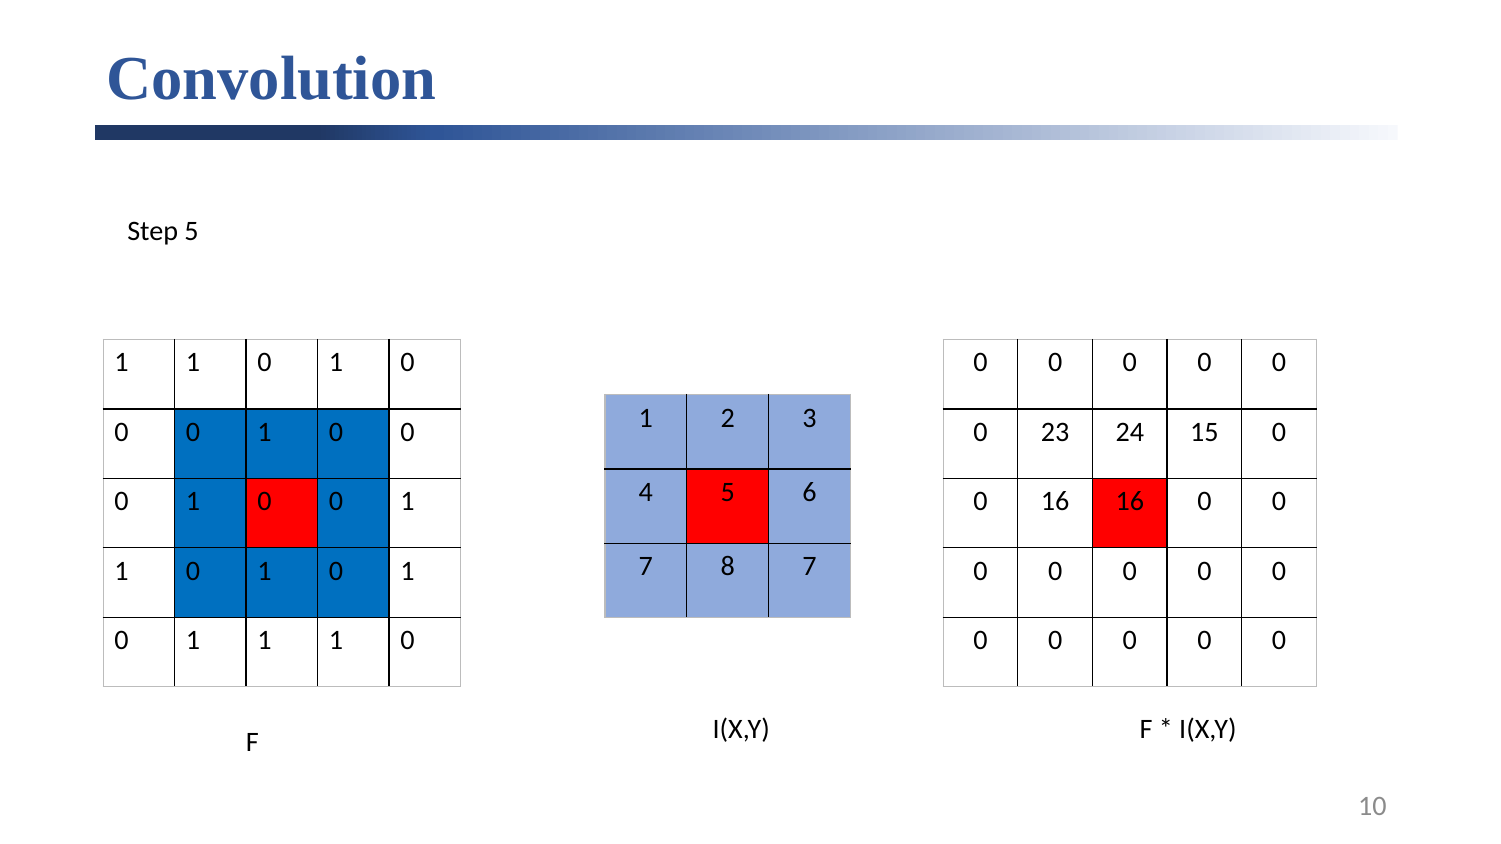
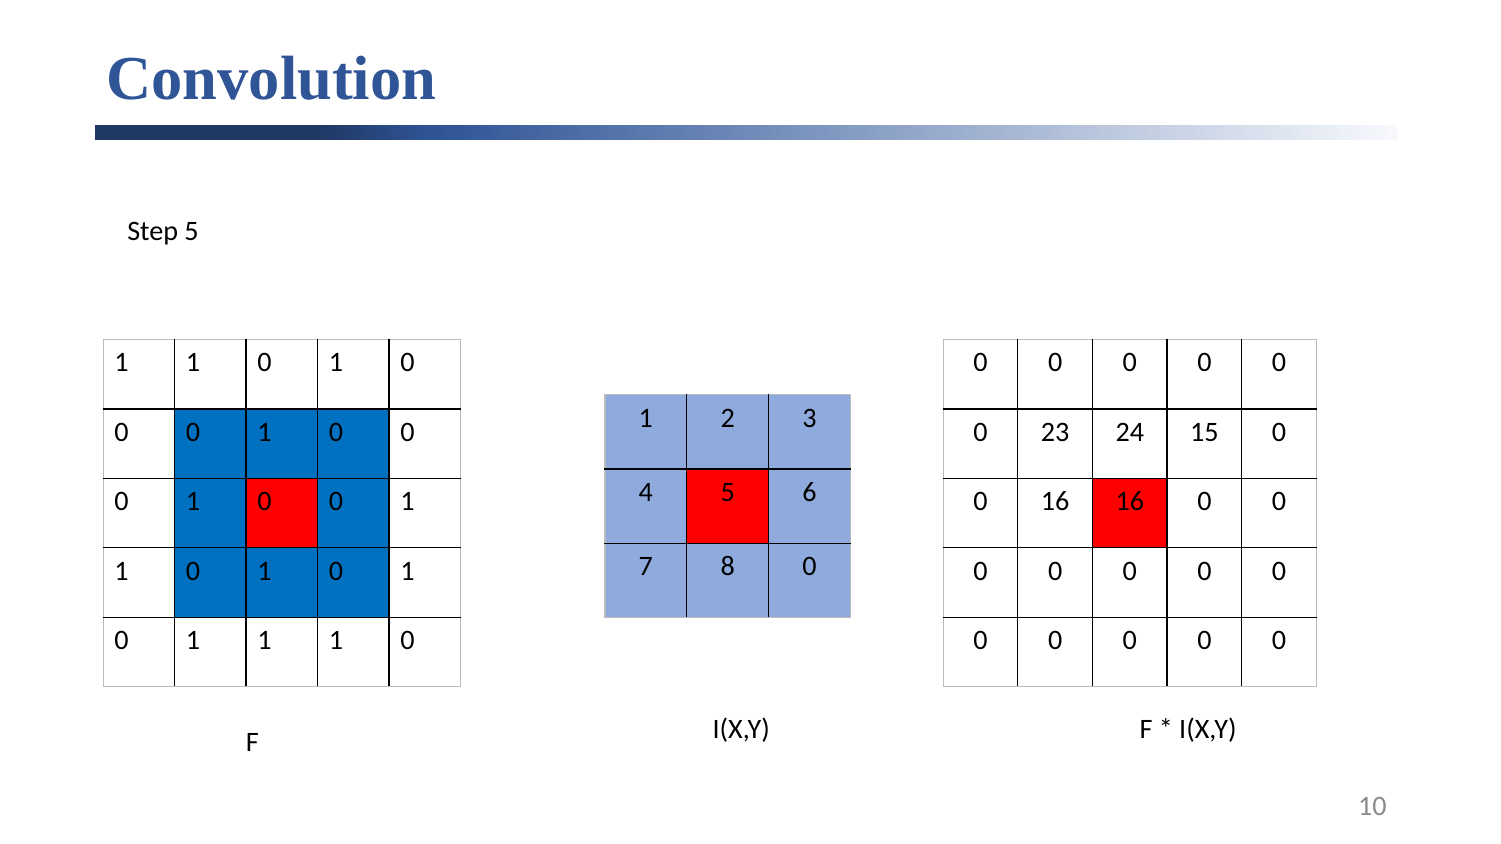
8 7: 7 -> 0
